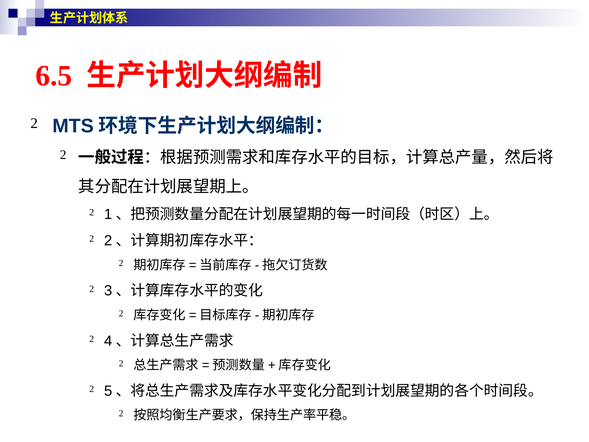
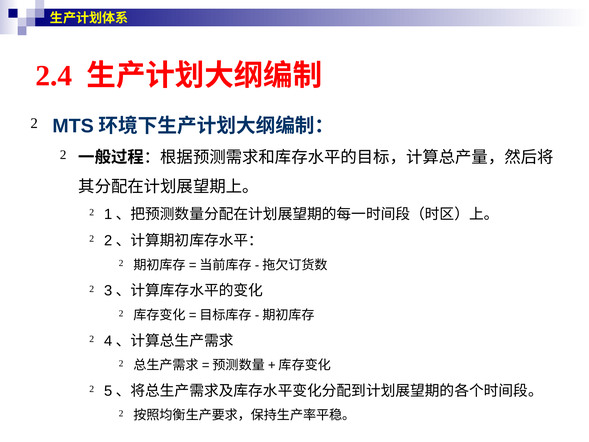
6.5: 6.5 -> 2.4
